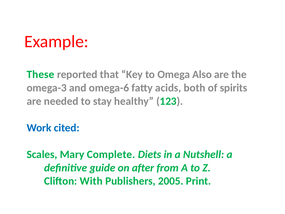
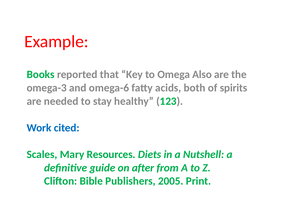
These: These -> Books
Complete: Complete -> Resources
With: With -> Bible
